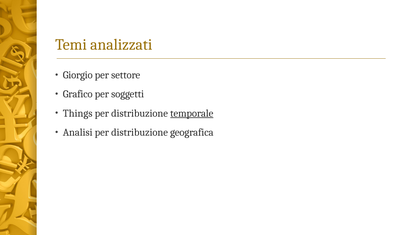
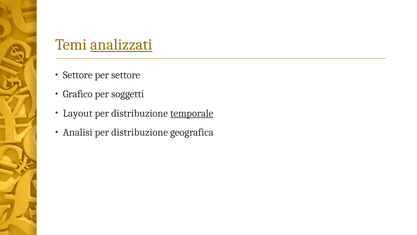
analizzati underline: none -> present
Giorgio at (78, 75): Giorgio -> Settore
Things: Things -> Layout
